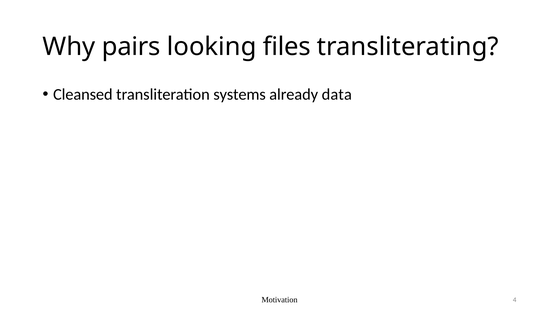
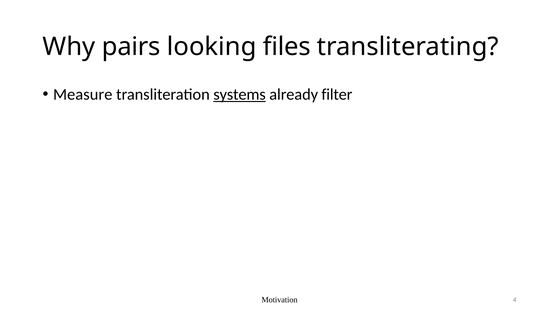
Cleansed: Cleansed -> Measure
systems underline: none -> present
data: data -> filter
